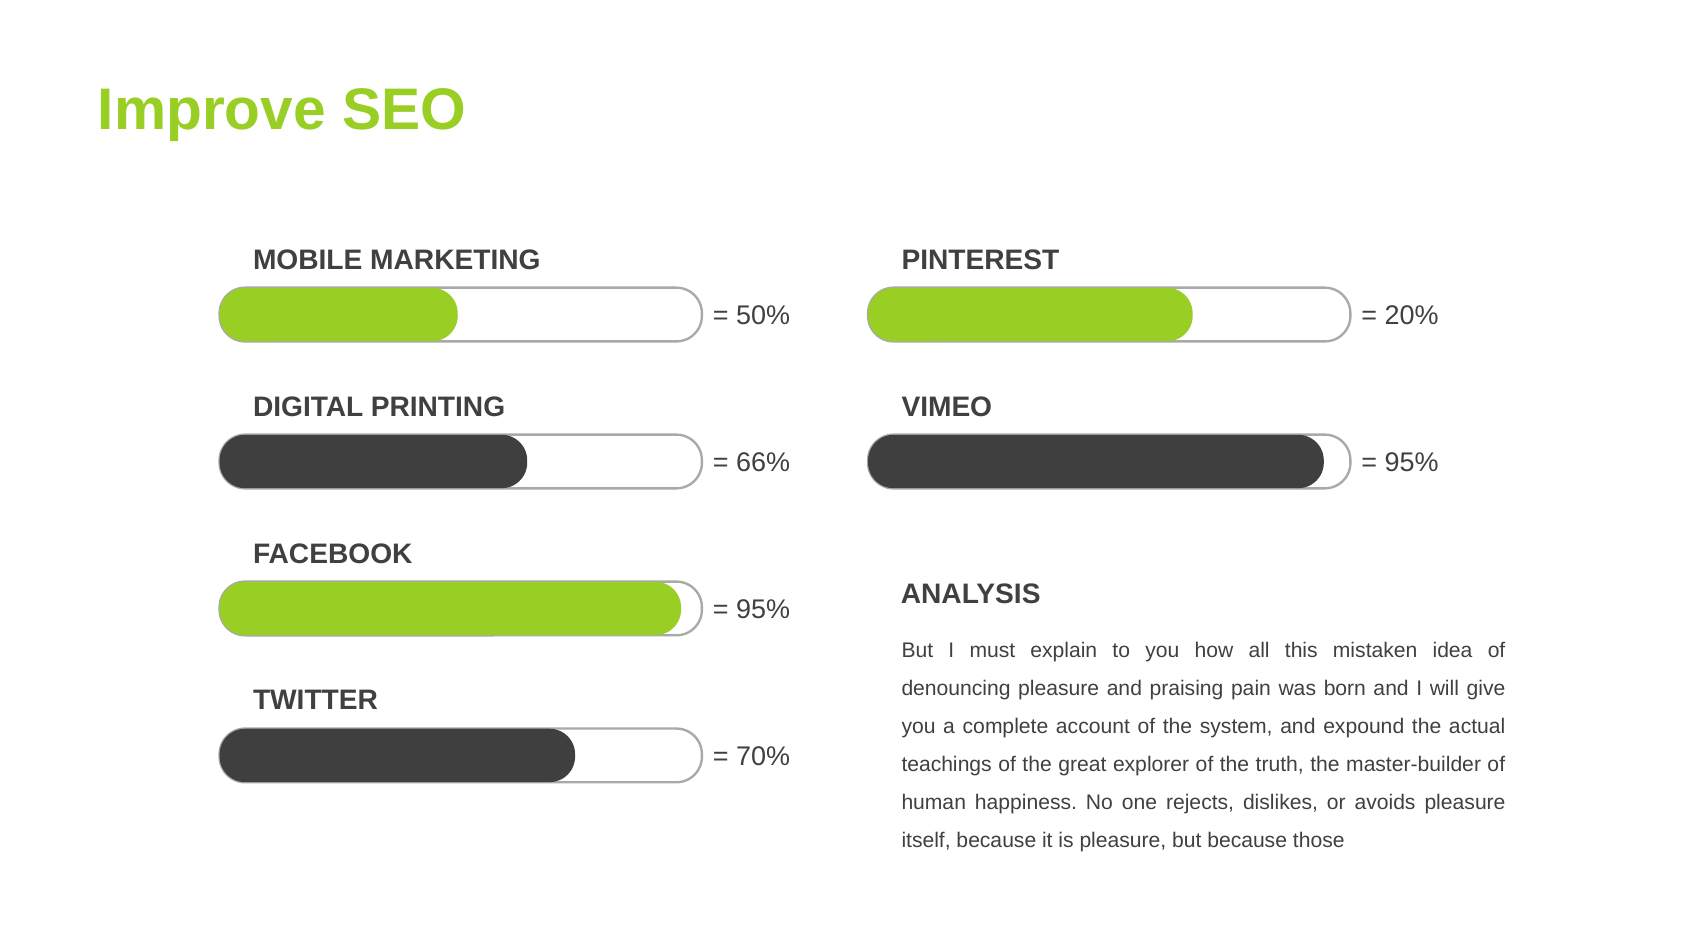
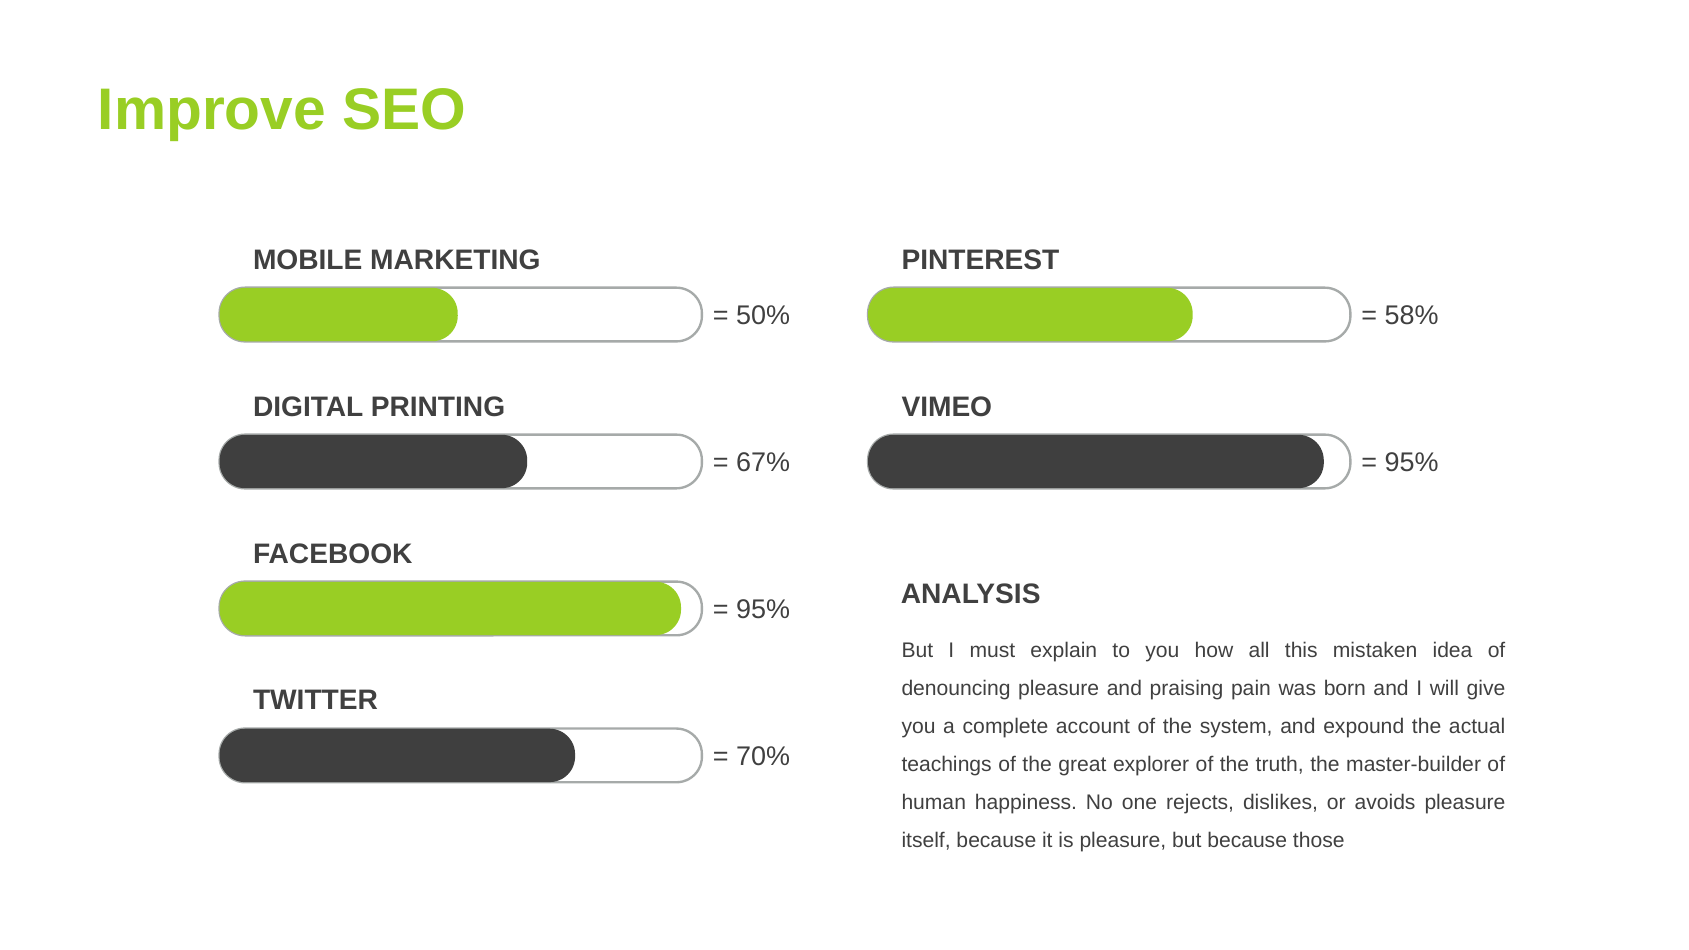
20%: 20% -> 58%
66%: 66% -> 67%
